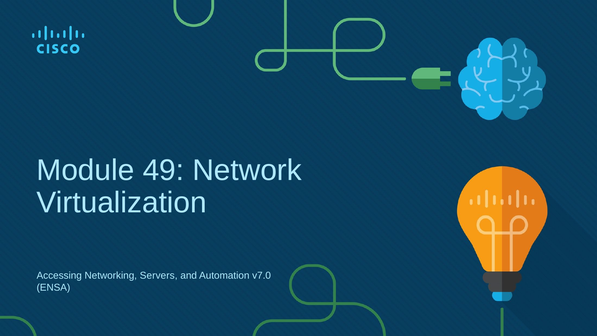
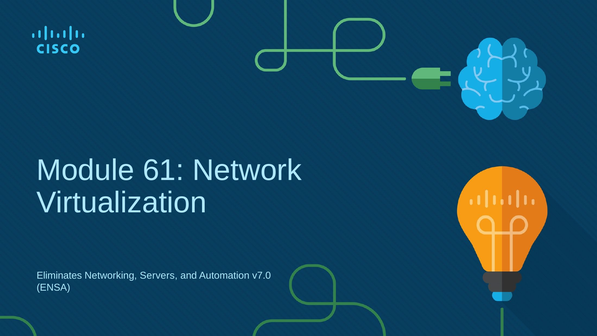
49: 49 -> 61
Accessing: Accessing -> Eliminates
